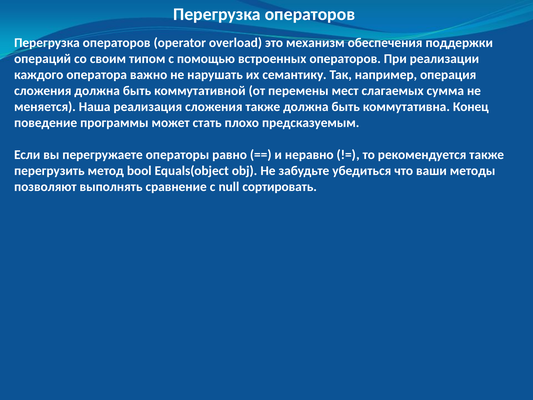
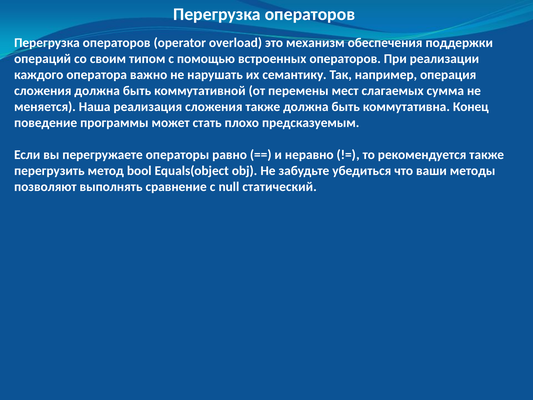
сортировать: сортировать -> статический
